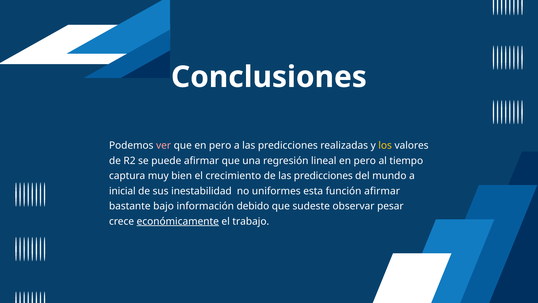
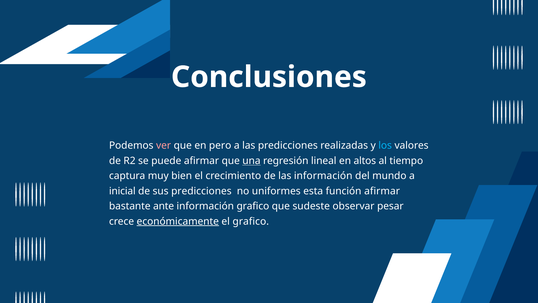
los colour: yellow -> light blue
una underline: none -> present
lineal en pero: pero -> altos
de las predicciones: predicciones -> información
sus inestabilidad: inestabilidad -> predicciones
bajo: bajo -> ante
información debido: debido -> grafico
el trabajo: trabajo -> grafico
